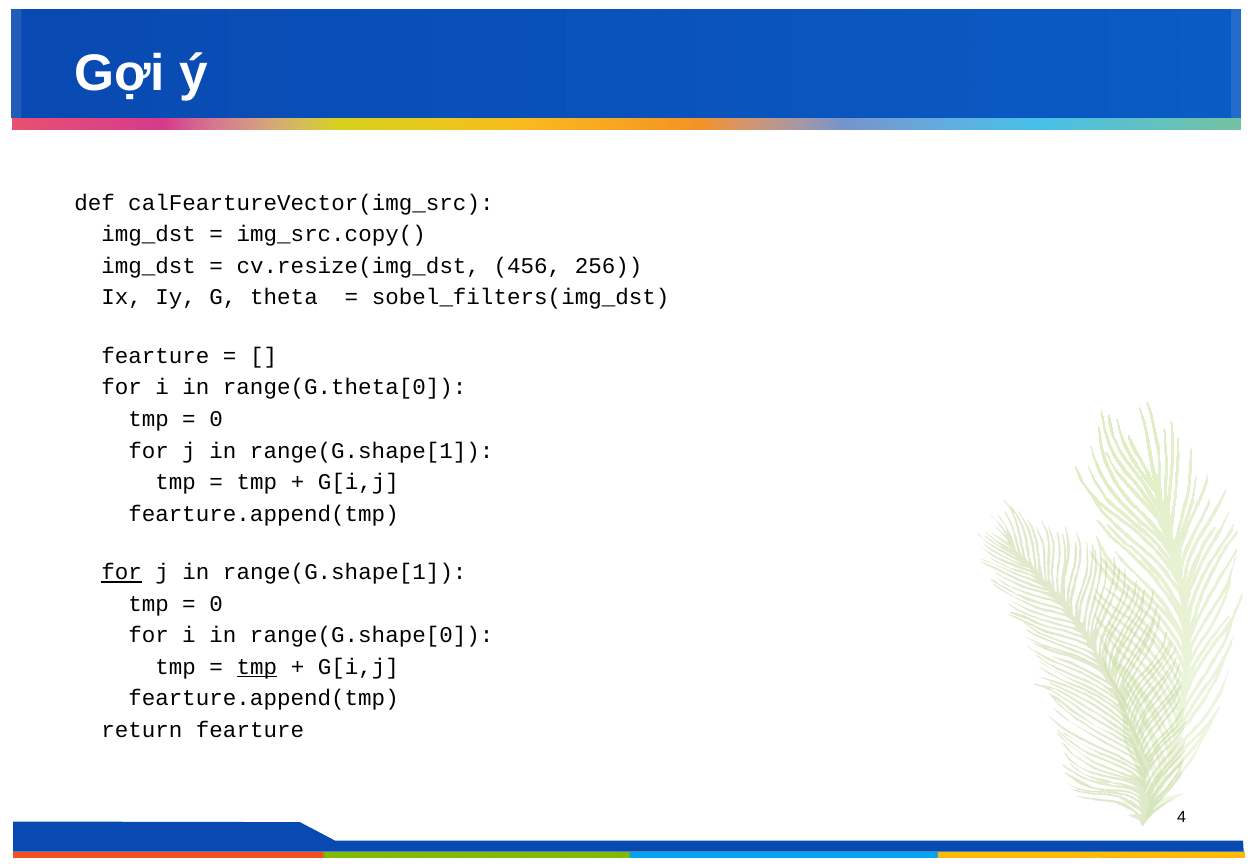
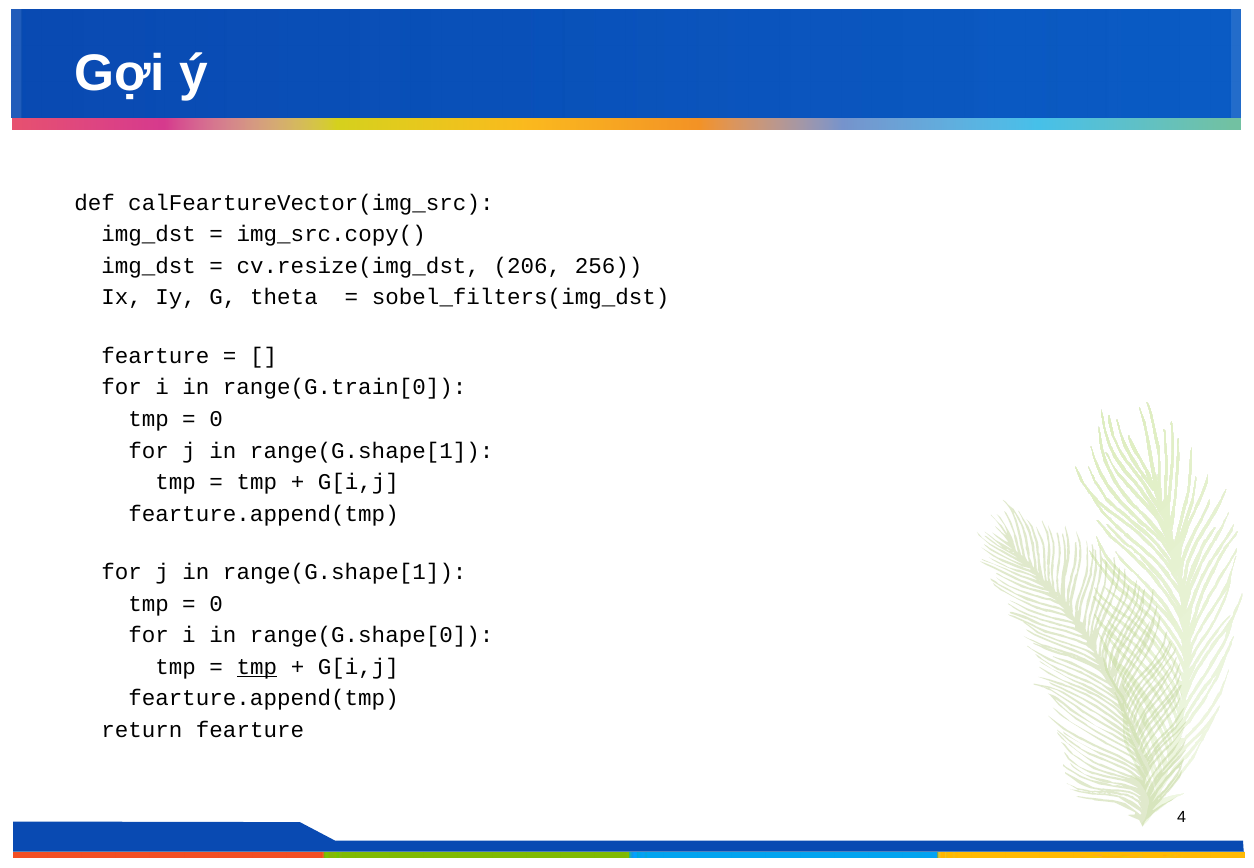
456: 456 -> 206
range(G.theta[0: range(G.theta[0 -> range(G.train[0
for at (122, 572) underline: present -> none
